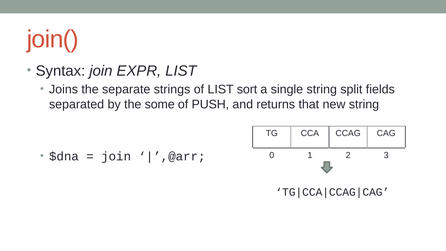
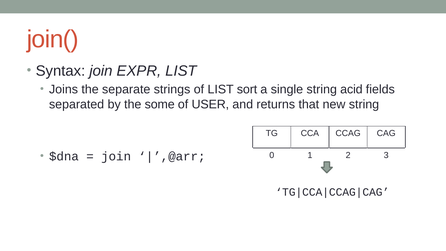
split: split -> acid
PUSH: PUSH -> USER
